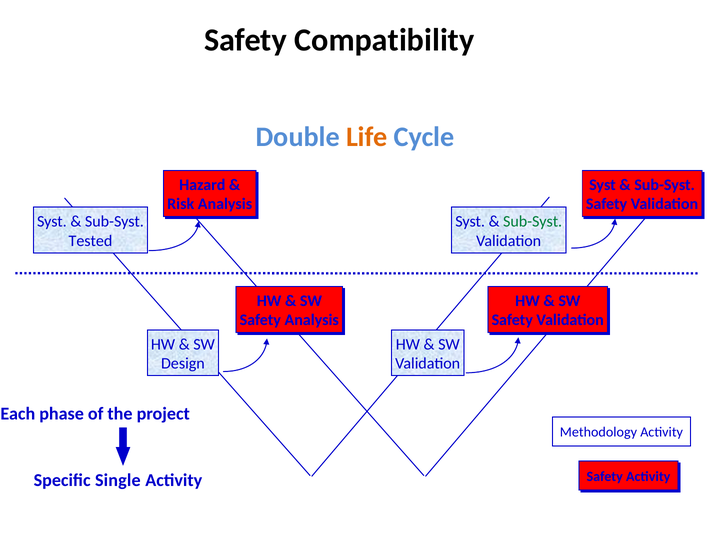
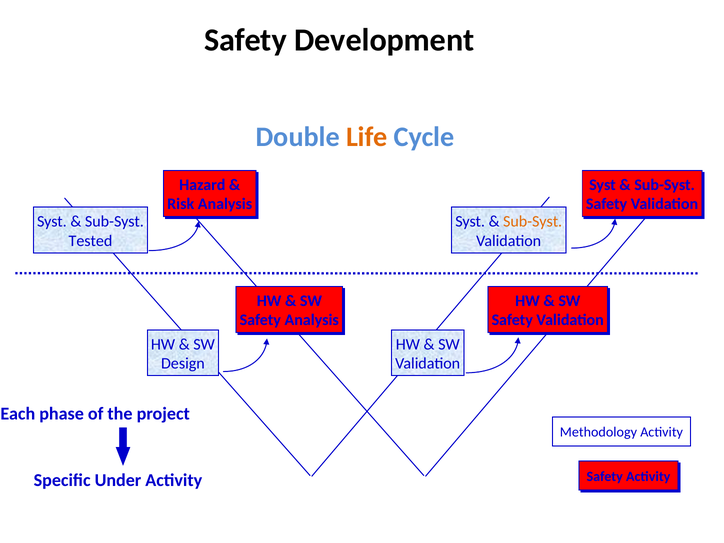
Compatibility: Compatibility -> Development
Sub-Syst at (533, 222) colour: green -> orange
Single: Single -> Under
